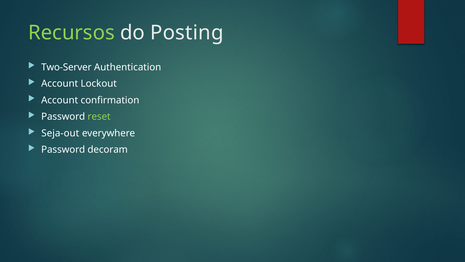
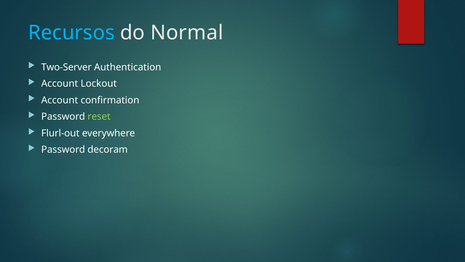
Recursos colour: light green -> light blue
Posting: Posting -> Normal
Seja-out: Seja-out -> Flurl-out
